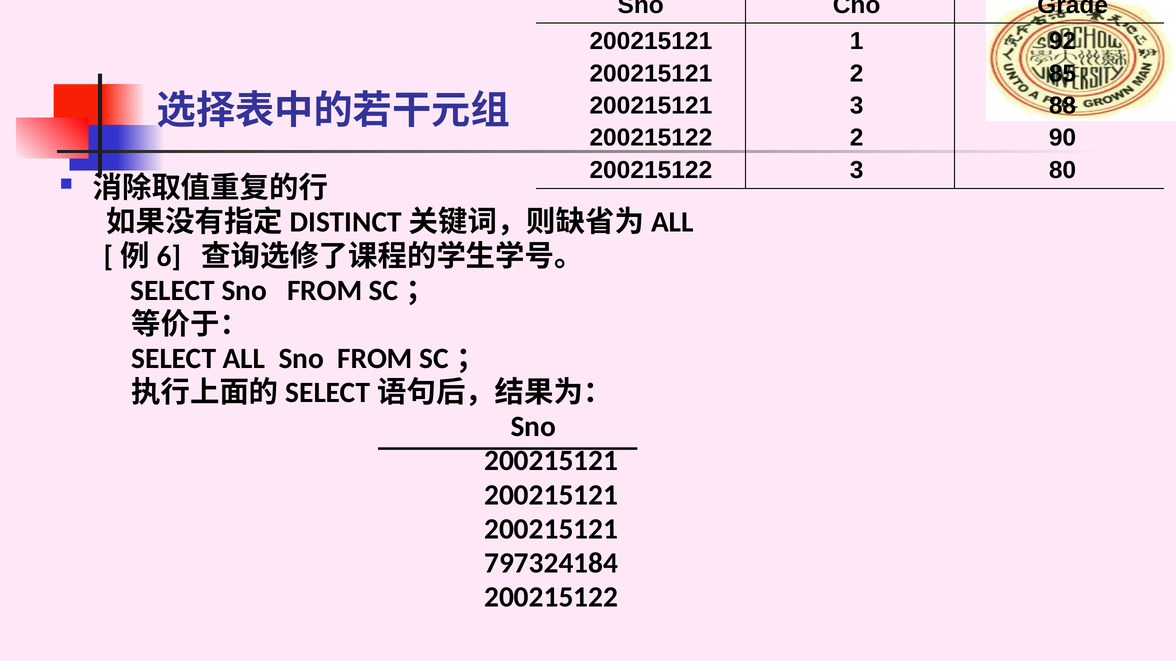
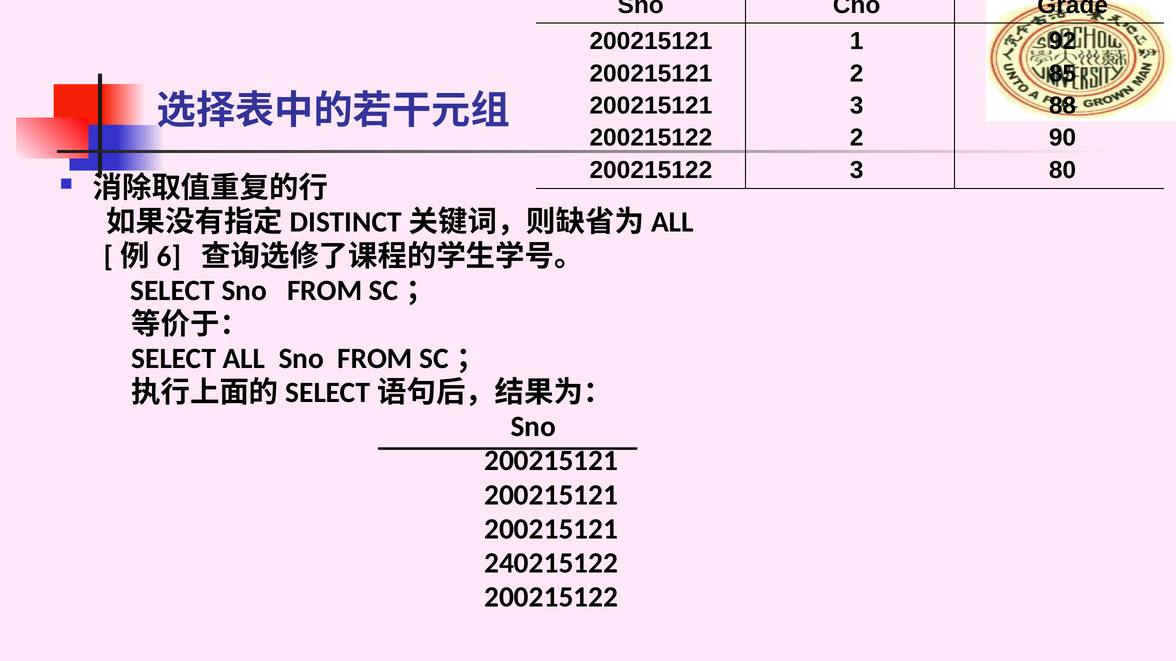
797324184: 797324184 -> 240215122
